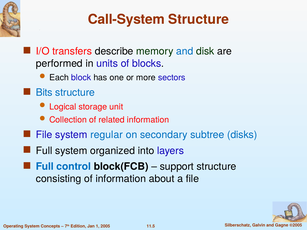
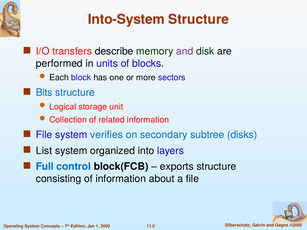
Call-System: Call-System -> Into-System
and at (185, 51) colour: blue -> purple
regular: regular -> verifies
Full at (44, 151): Full -> List
support: support -> exports
